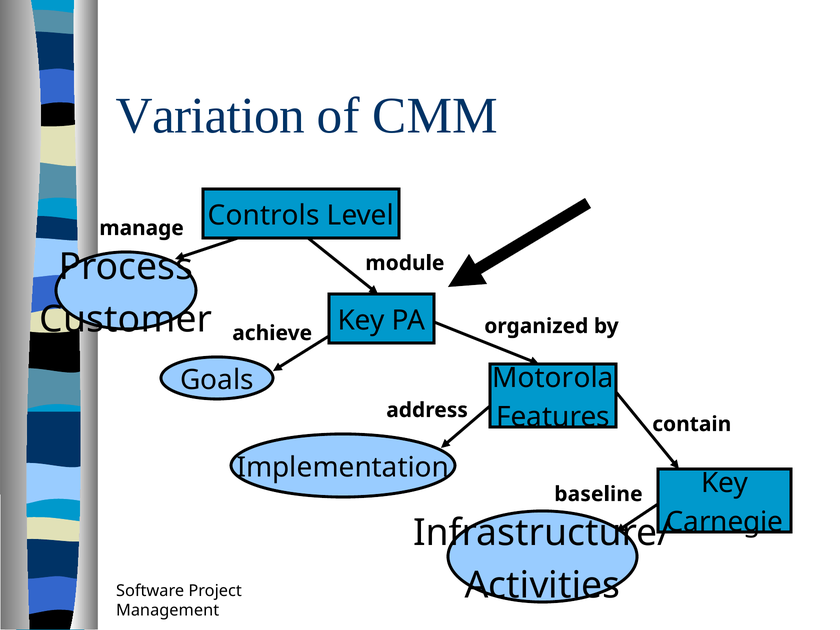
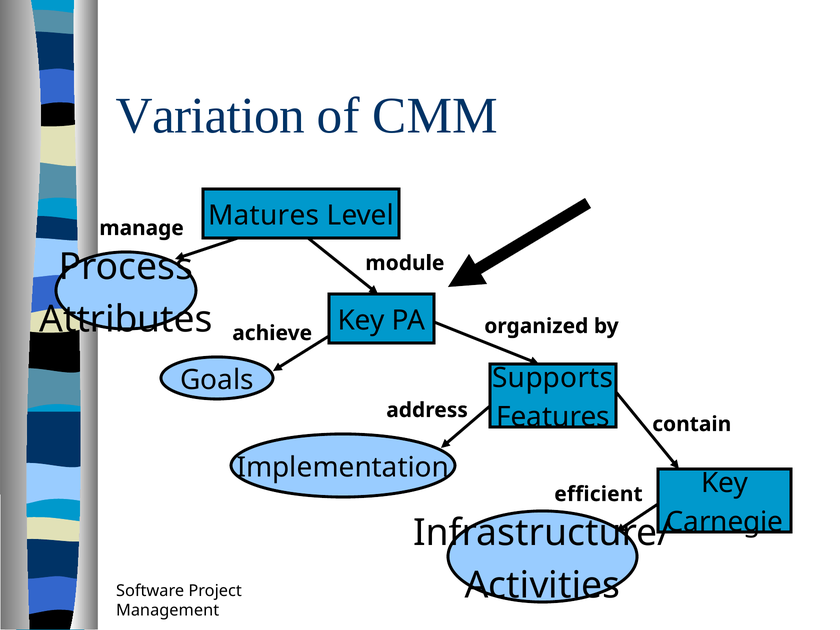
Controls: Controls -> Matures
Customer: Customer -> Attributes
Motorola: Motorola -> Supports
baseline: baseline -> efficient
